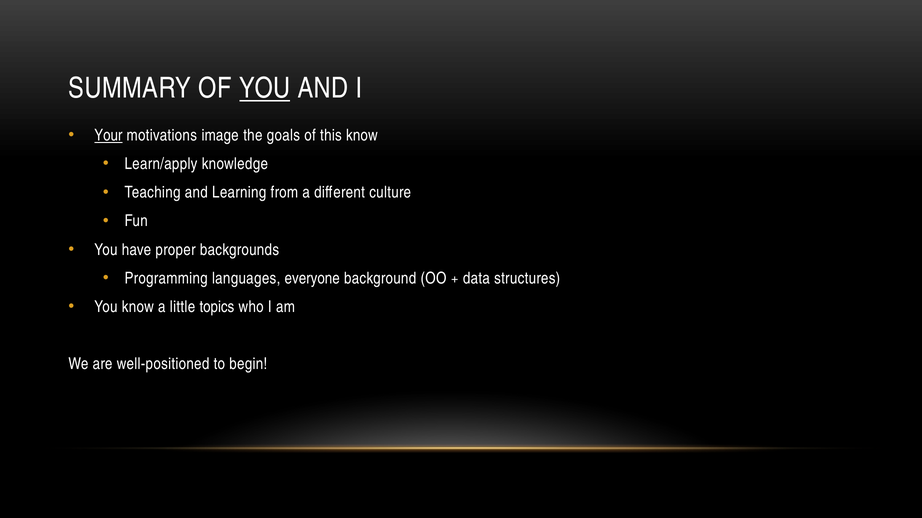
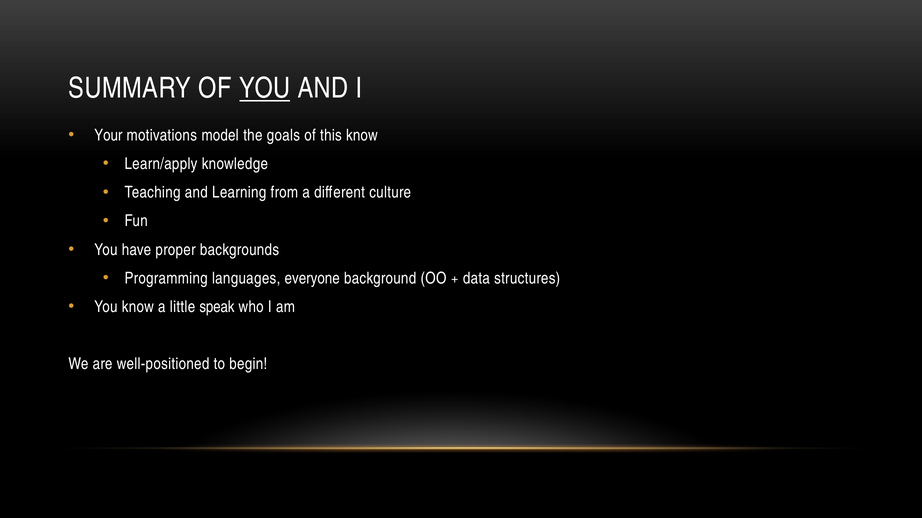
Your underline: present -> none
image: image -> model
topics: topics -> speak
